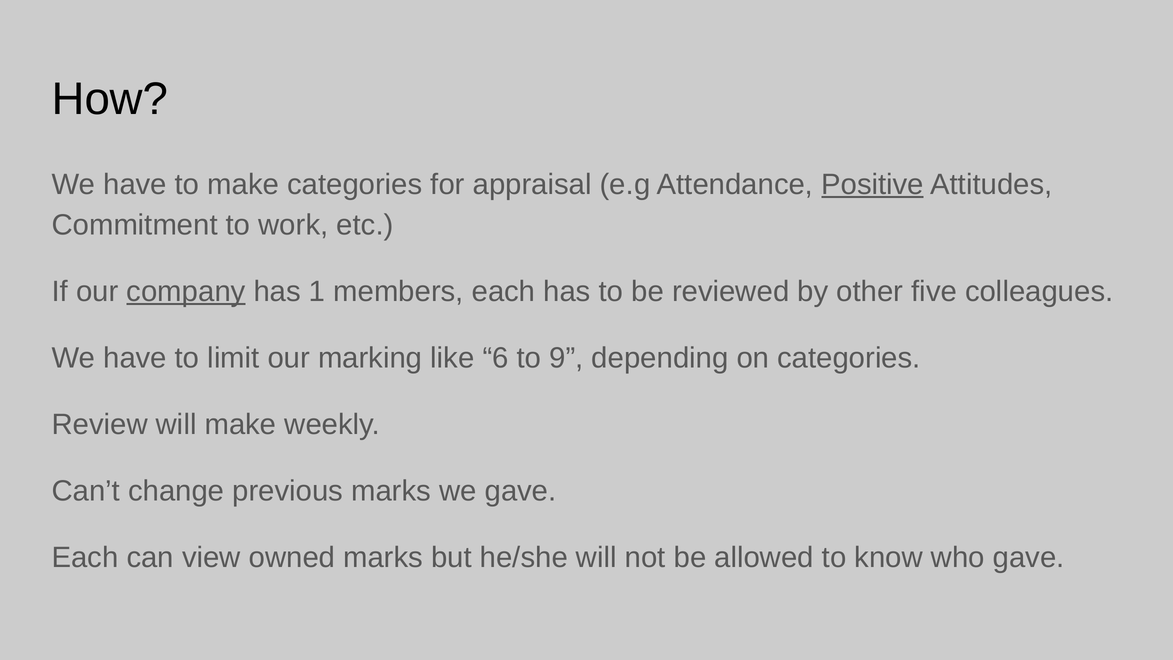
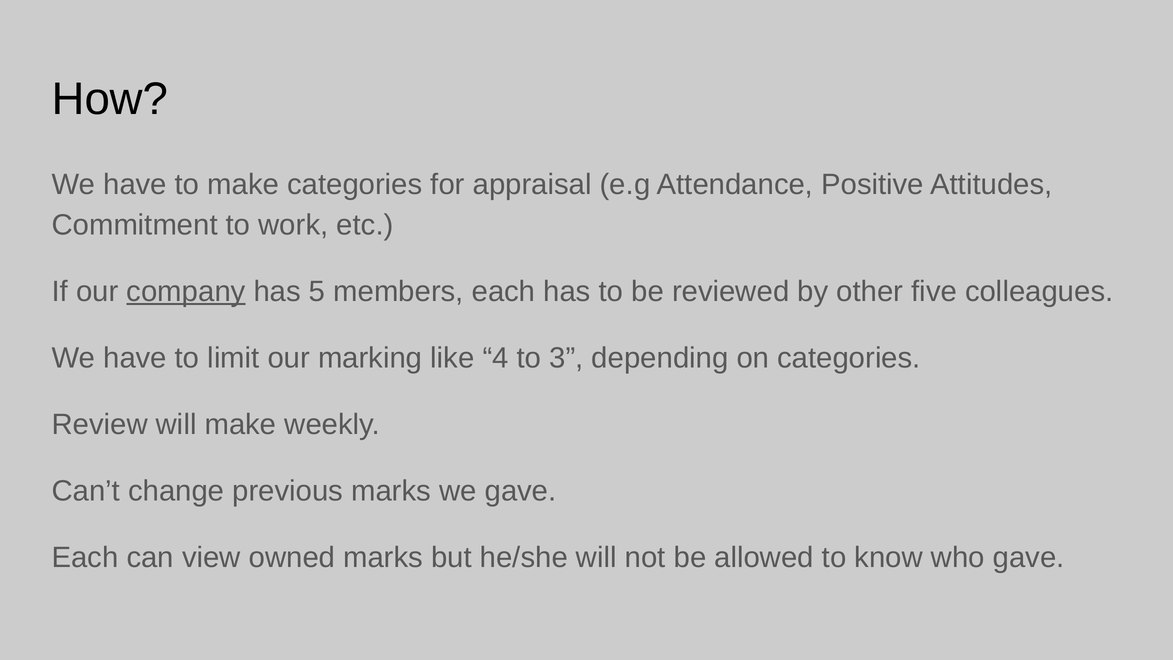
Positive underline: present -> none
1: 1 -> 5
6: 6 -> 4
9: 9 -> 3
